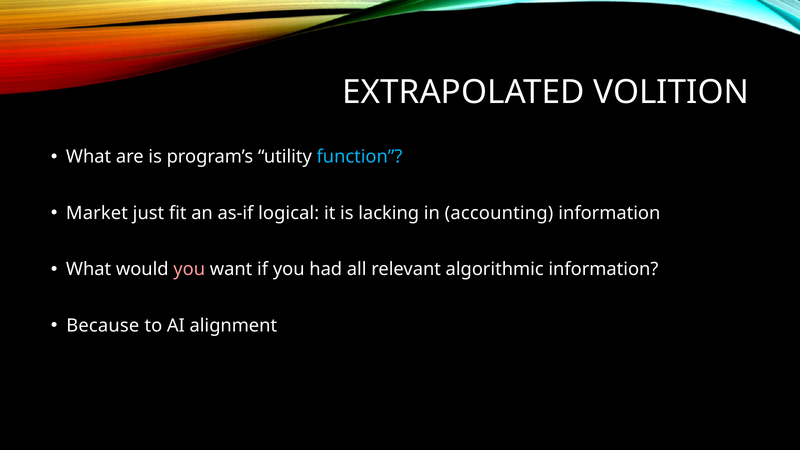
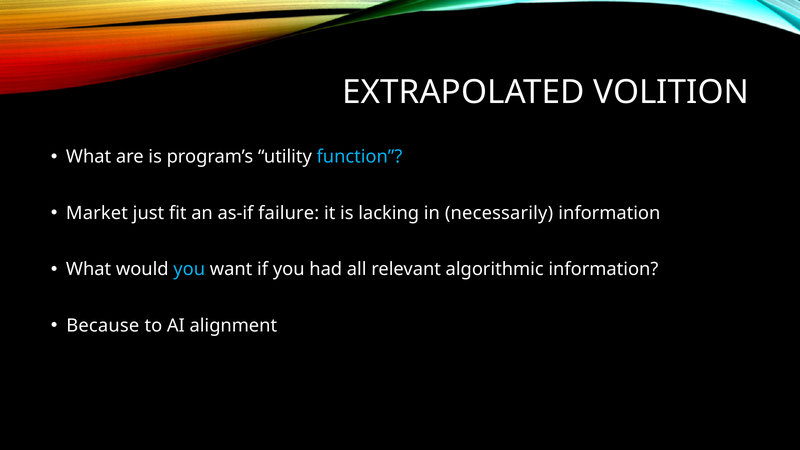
logical: logical -> failure
accounting: accounting -> necessarily
you at (189, 269) colour: pink -> light blue
